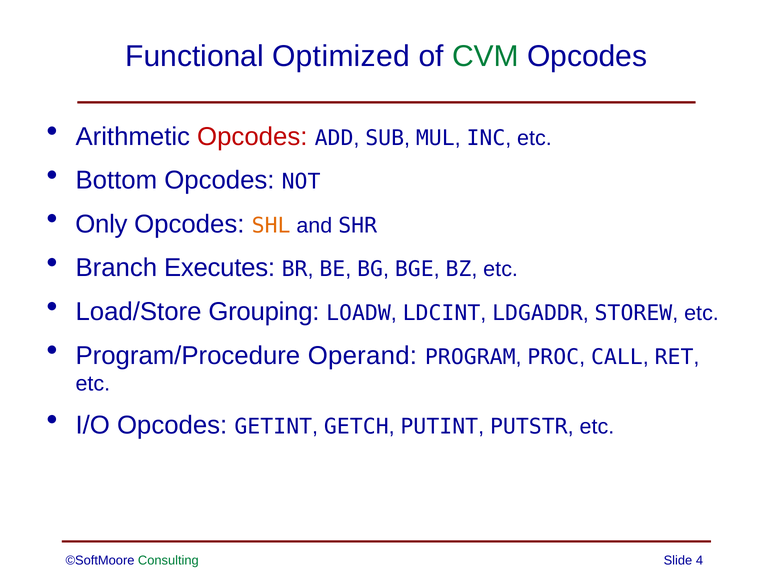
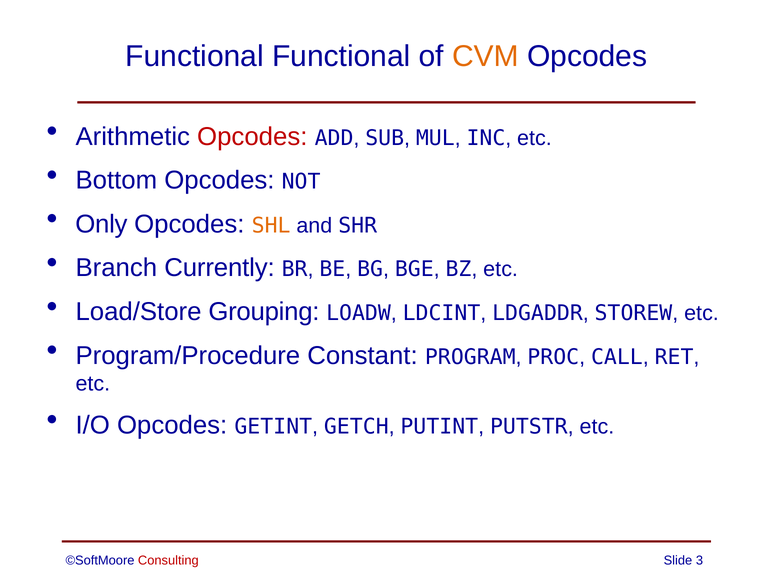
Functional Optimized: Optimized -> Functional
CVM colour: green -> orange
Executes: Executes -> Currently
Operand: Operand -> Constant
Consulting colour: green -> red
4: 4 -> 3
